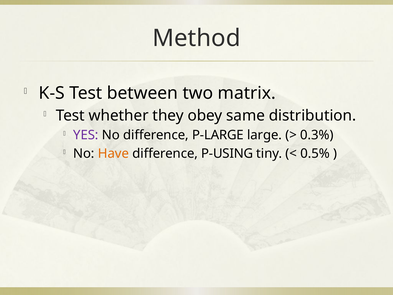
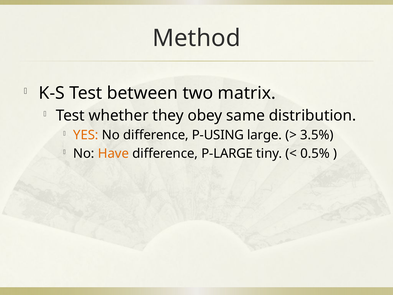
YES colour: purple -> orange
P-LARGE: P-LARGE -> P-USING
0.3%: 0.3% -> 3.5%
P-USING: P-USING -> P-LARGE
